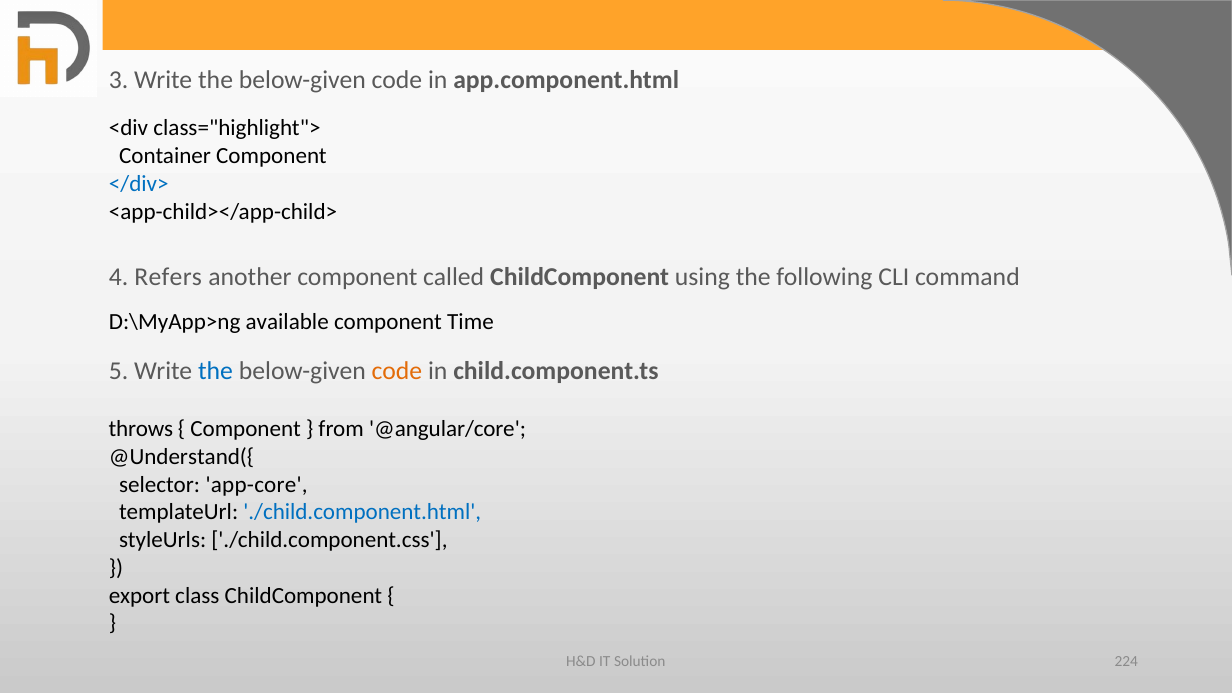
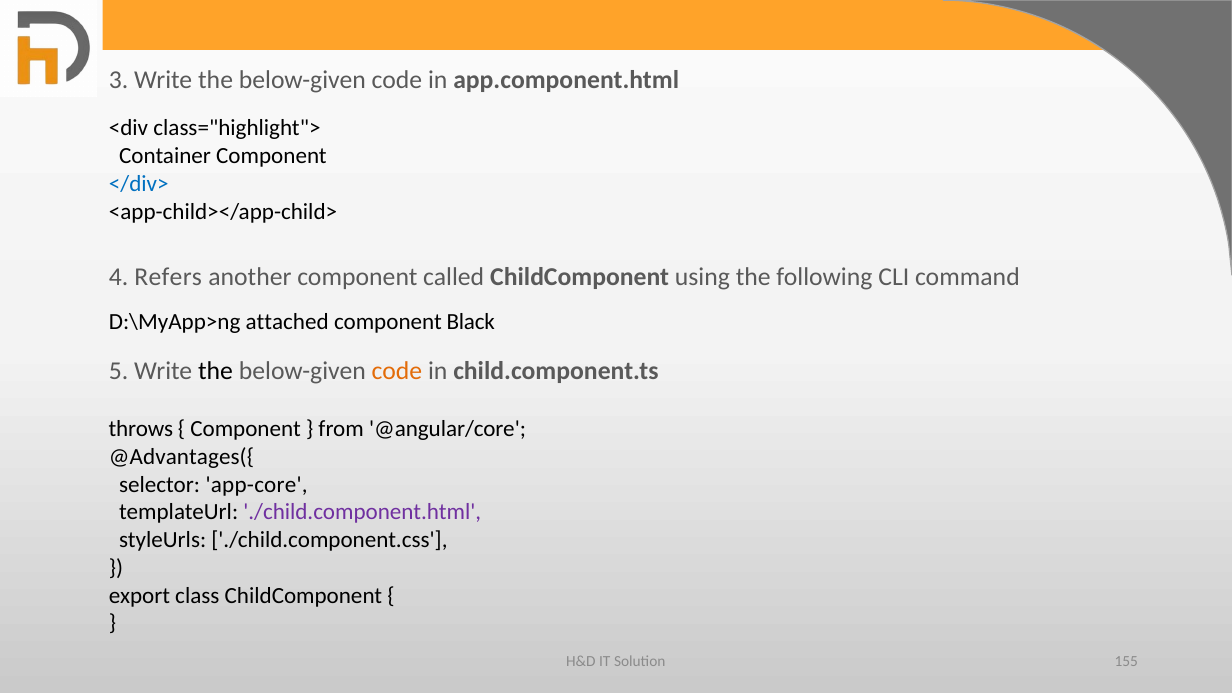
available: available -> attached
Time: Time -> Black
the at (216, 371) colour: blue -> black
@Understand({: @Understand({ -> @Advantages({
./child.component.html colour: blue -> purple
224: 224 -> 155
